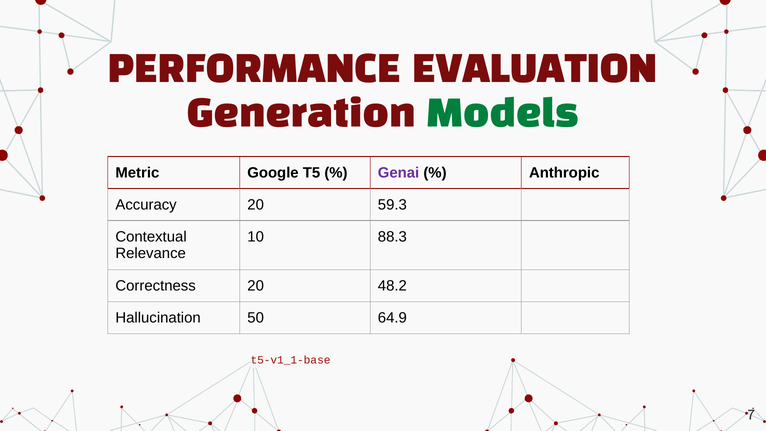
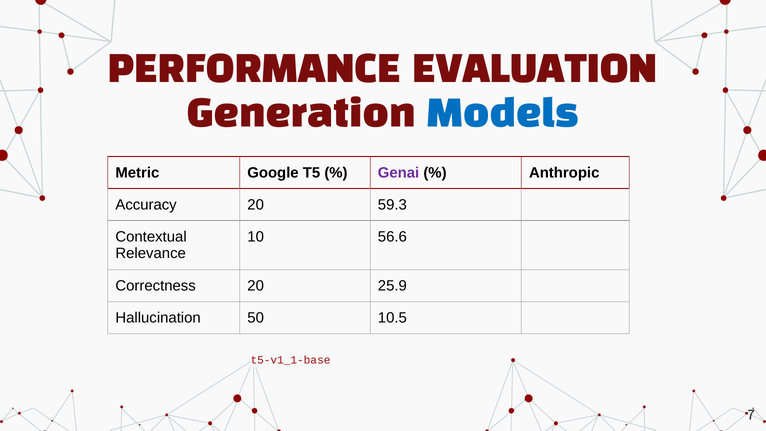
Models colour: green -> blue
88.3: 88.3 -> 56.6
48.2: 48.2 -> 25.9
64.9: 64.9 -> 10.5
